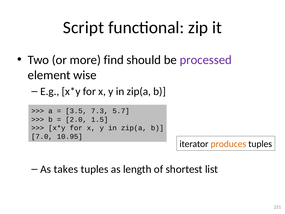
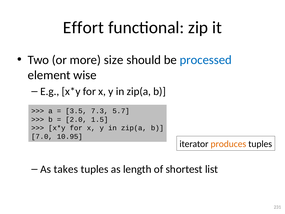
Script: Script -> Effort
find: find -> size
processed colour: purple -> blue
